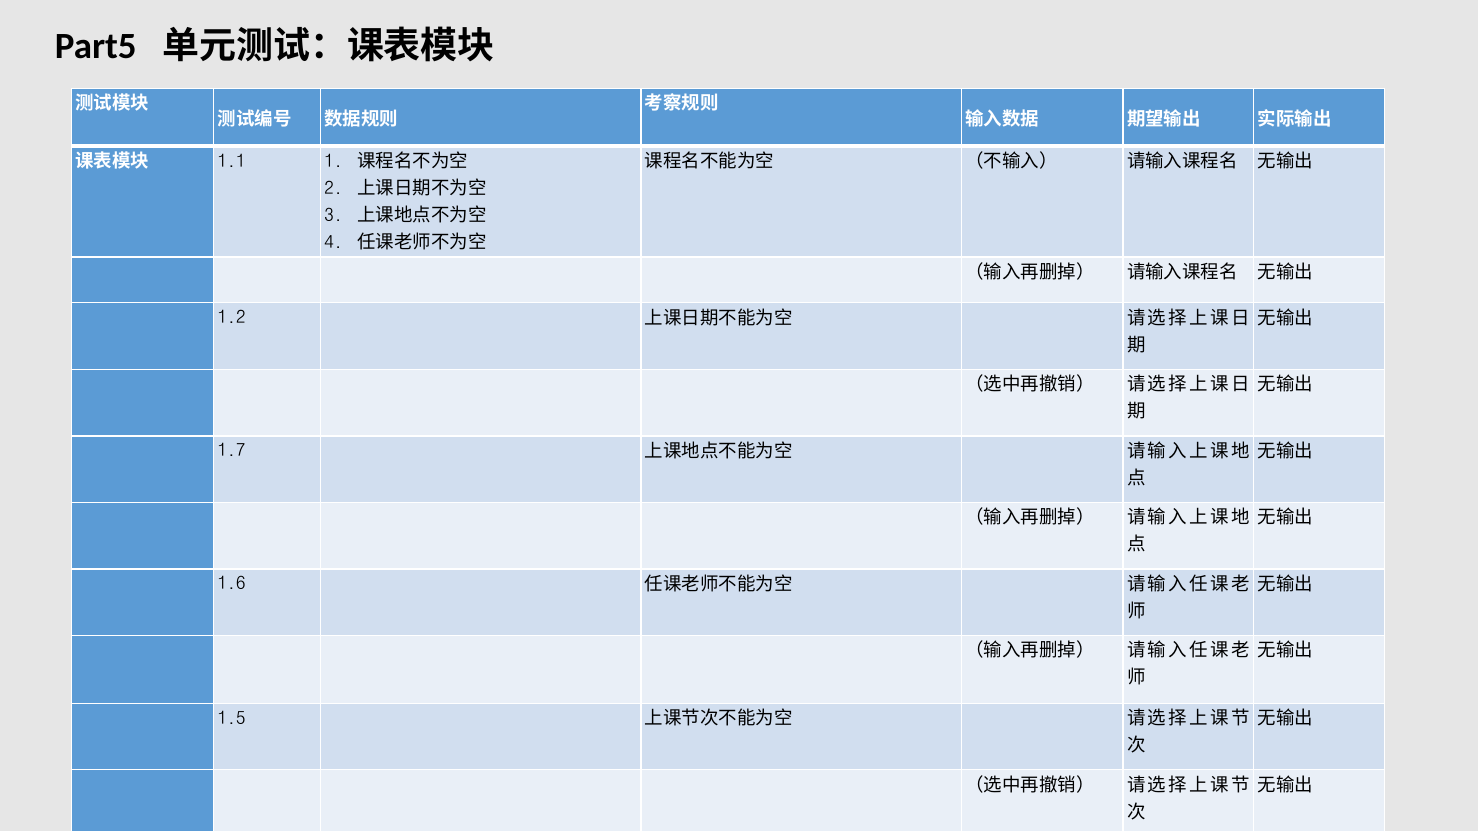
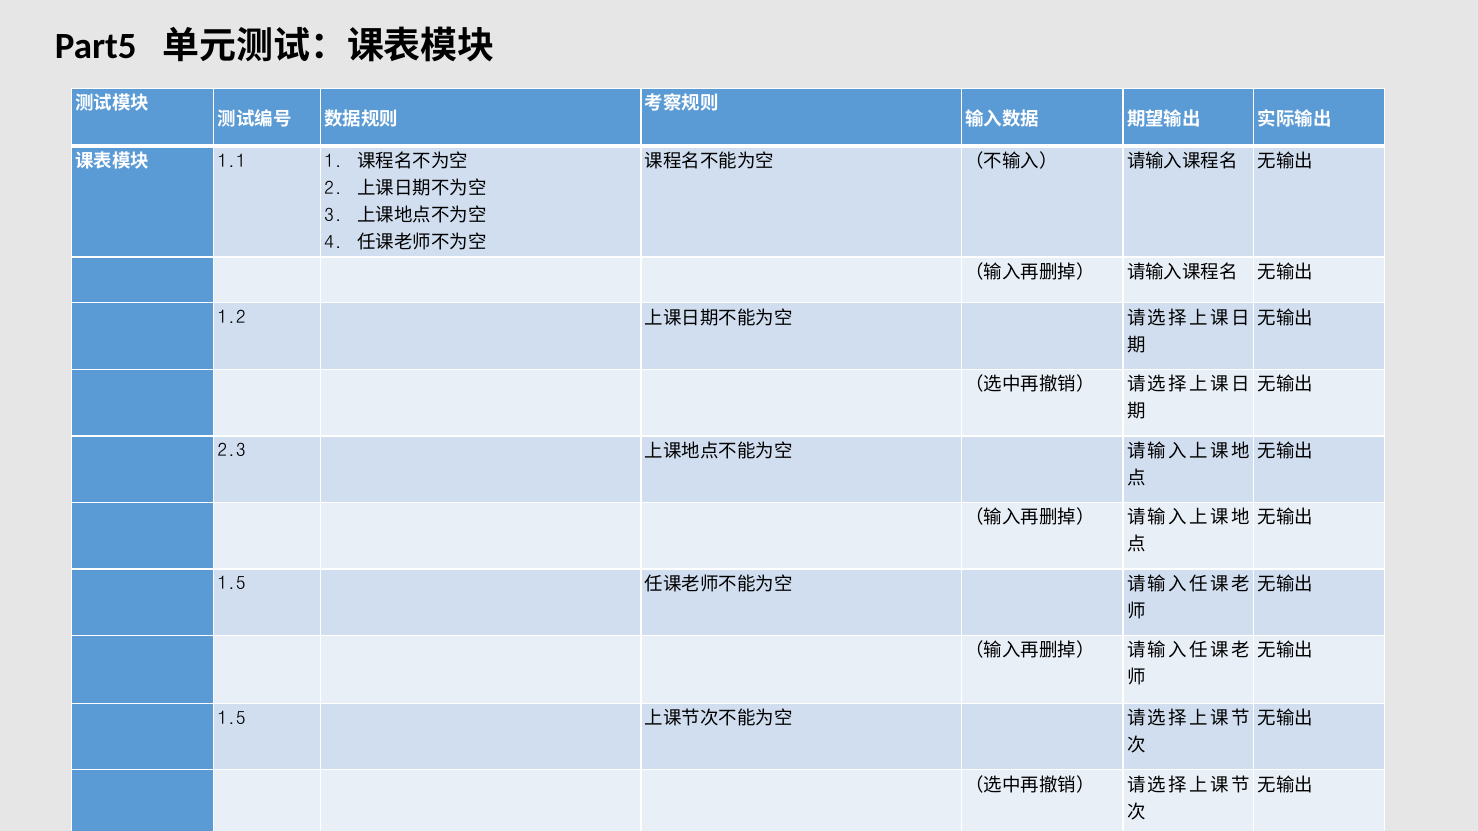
1.7: 1.7 -> 2.3
1.6 at (232, 584): 1.6 -> 1.5
